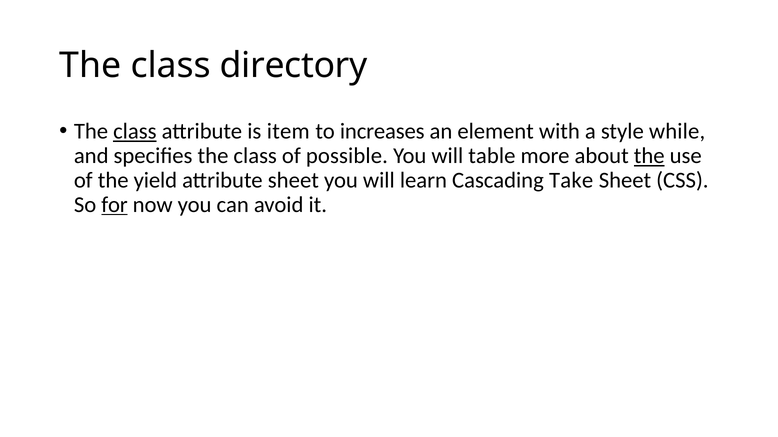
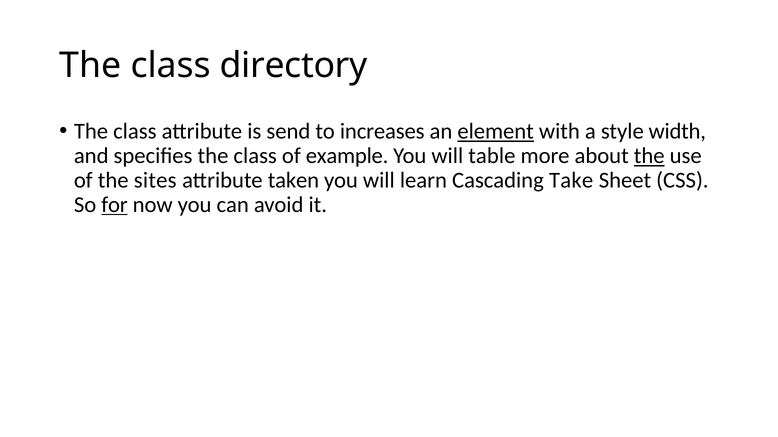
class at (135, 132) underline: present -> none
item: item -> send
element underline: none -> present
while: while -> width
possible: possible -> example
yield: yield -> sites
attribute sheet: sheet -> taken
